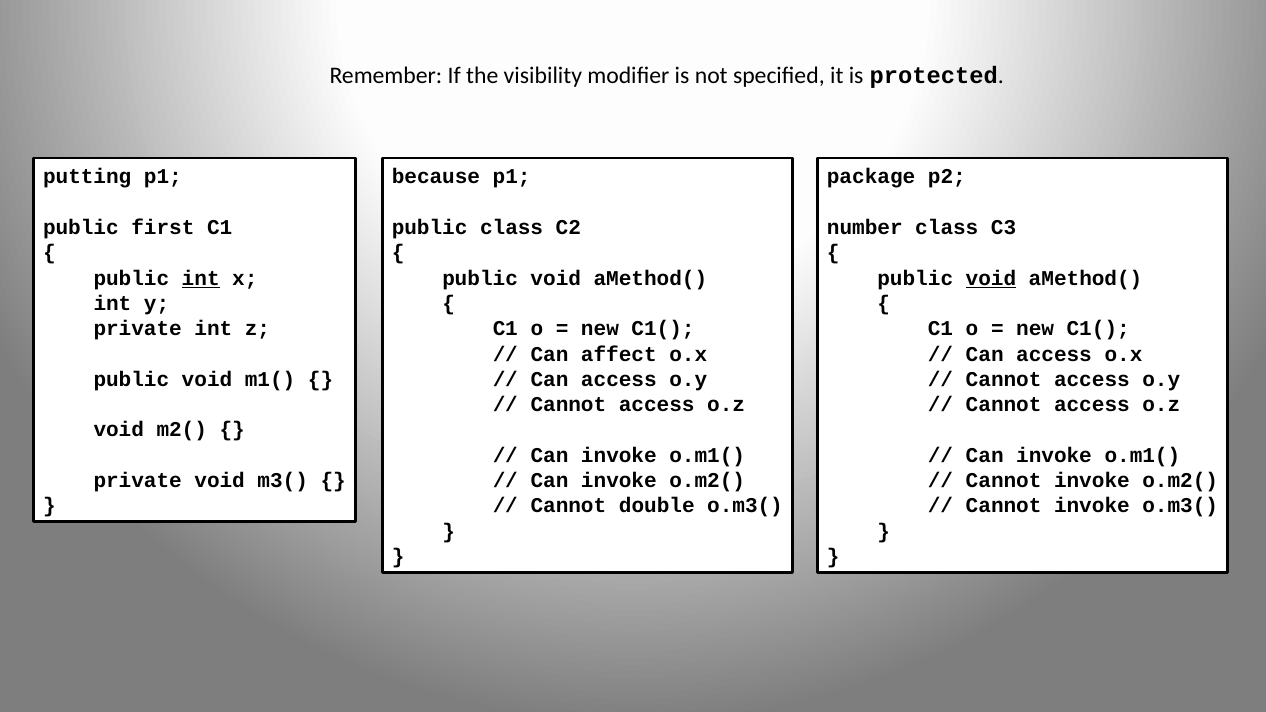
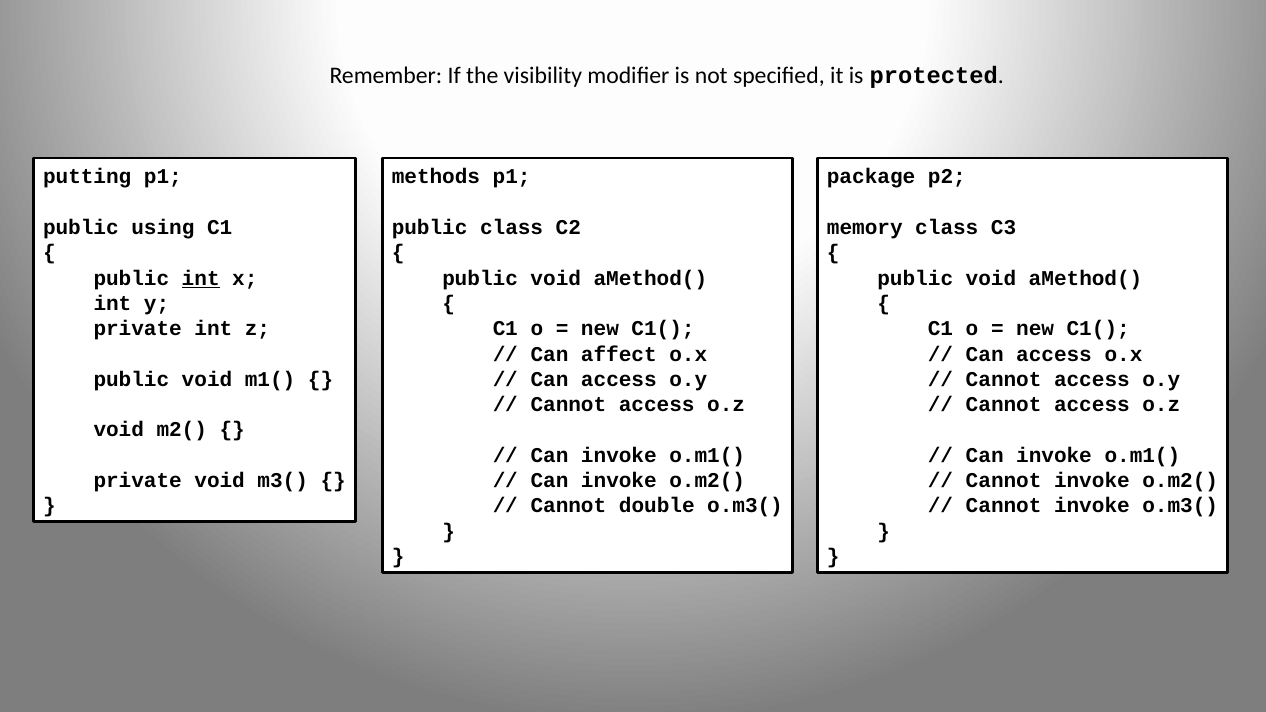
because: because -> methods
first: first -> using
number: number -> memory
void at (991, 278) underline: present -> none
